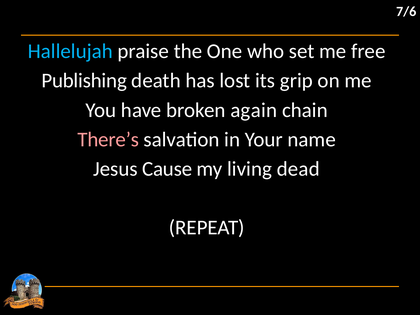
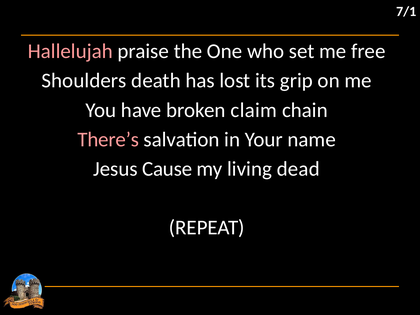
7/6: 7/6 -> 7/1
Hallelujah colour: light blue -> pink
Publishing: Publishing -> Shoulders
again: again -> claim
